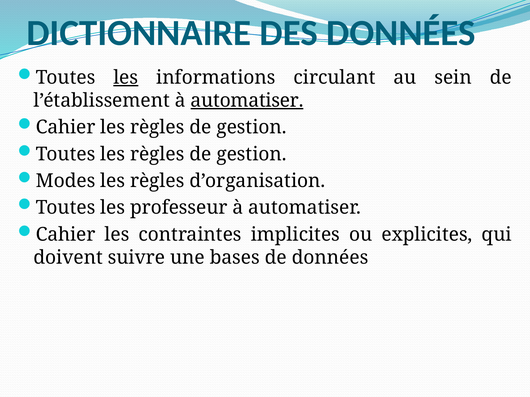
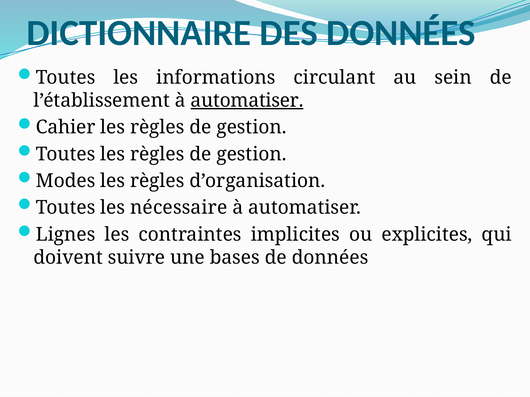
les at (126, 78) underline: present -> none
professeur: professeur -> nécessaire
Cahier at (66, 235): Cahier -> Lignes
